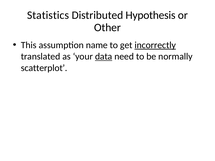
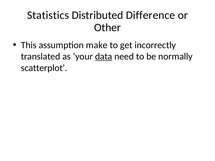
Hypothesis: Hypothesis -> Difference
name: name -> make
incorrectly underline: present -> none
